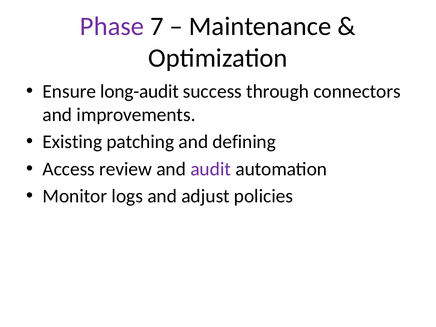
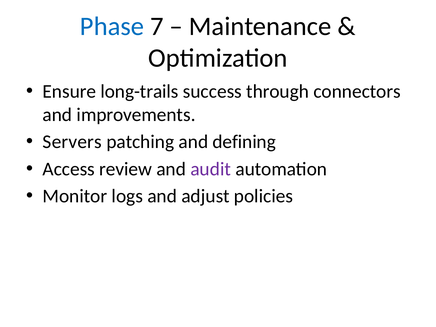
Phase colour: purple -> blue
long-audit: long-audit -> long-trails
Existing: Existing -> Servers
